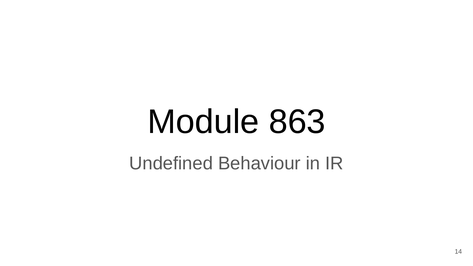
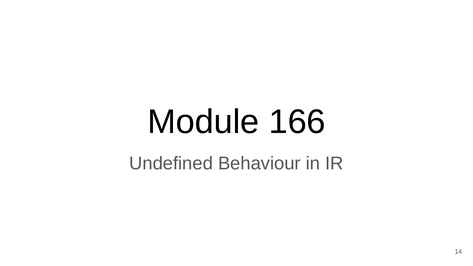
863: 863 -> 166
